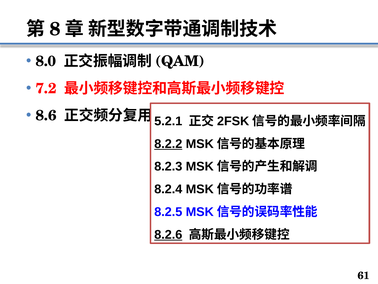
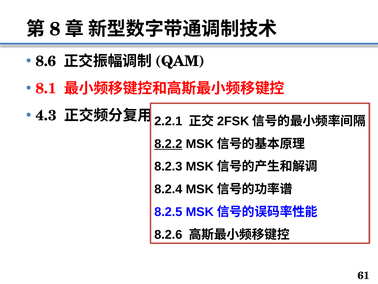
8.0: 8.0 -> 8.6
7.2: 7.2 -> 8.1
8.6: 8.6 -> 4.3
5.2.1: 5.2.1 -> 2.2.1
8.2.6 underline: present -> none
